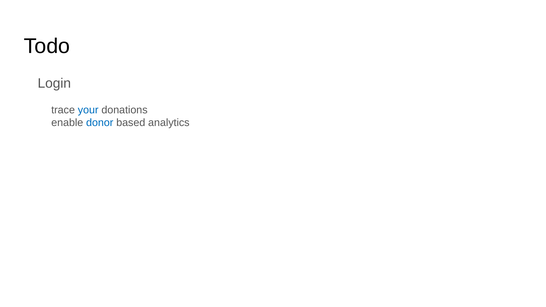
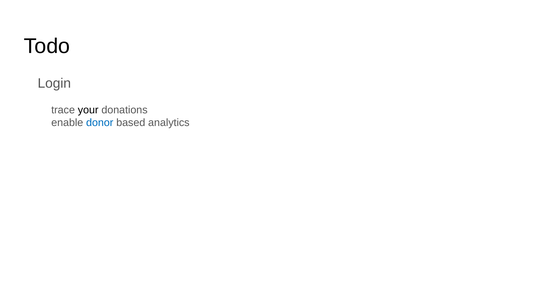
your colour: blue -> black
